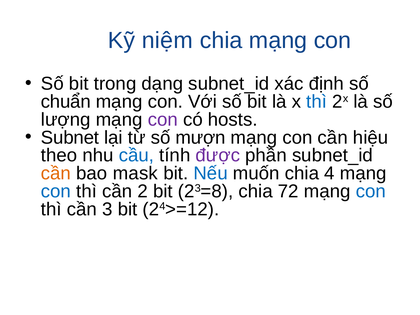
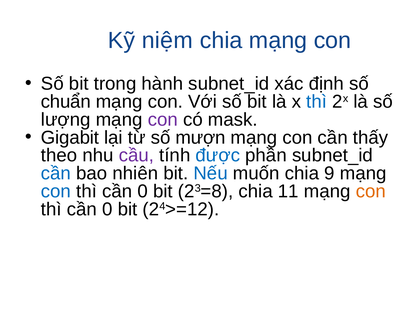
dạng: dạng -> hành
hosts: hosts -> mask
Subnet: Subnet -> Gigabit
hiệu: hiệu -> thấy
cầu colour: blue -> purple
được colour: purple -> blue
cần at (56, 173) colour: orange -> blue
mask: mask -> nhiên
4: 4 -> 9
2 at (143, 191): 2 -> 0
72: 72 -> 11
con at (371, 191) colour: blue -> orange
3 at (107, 209): 3 -> 0
